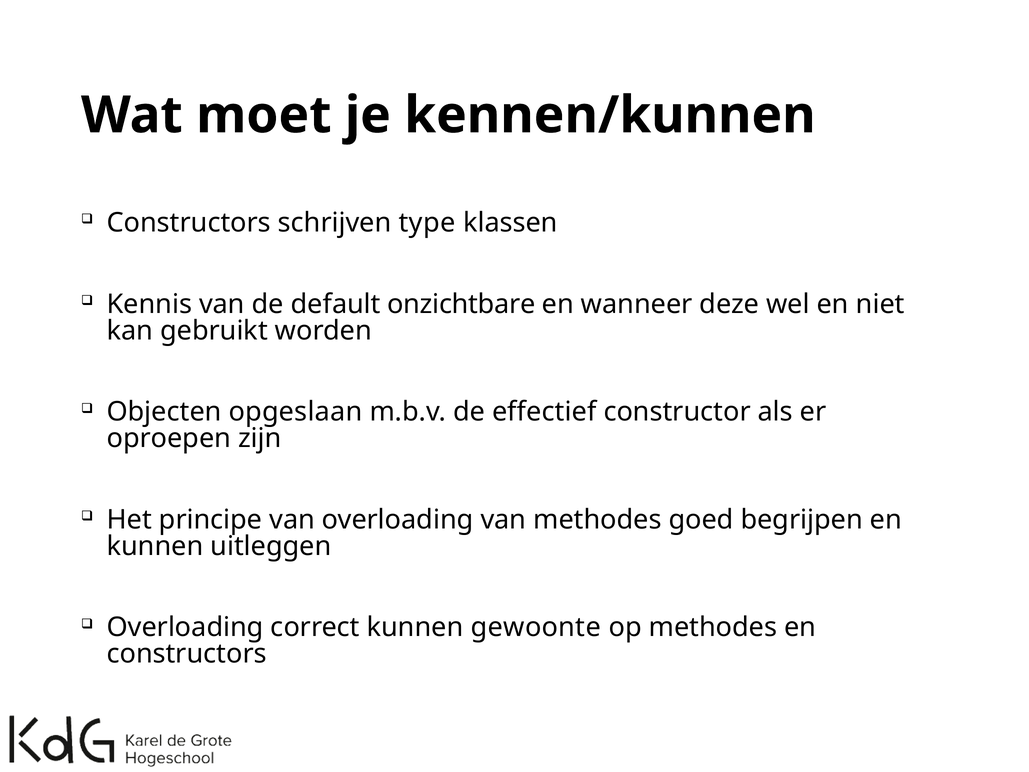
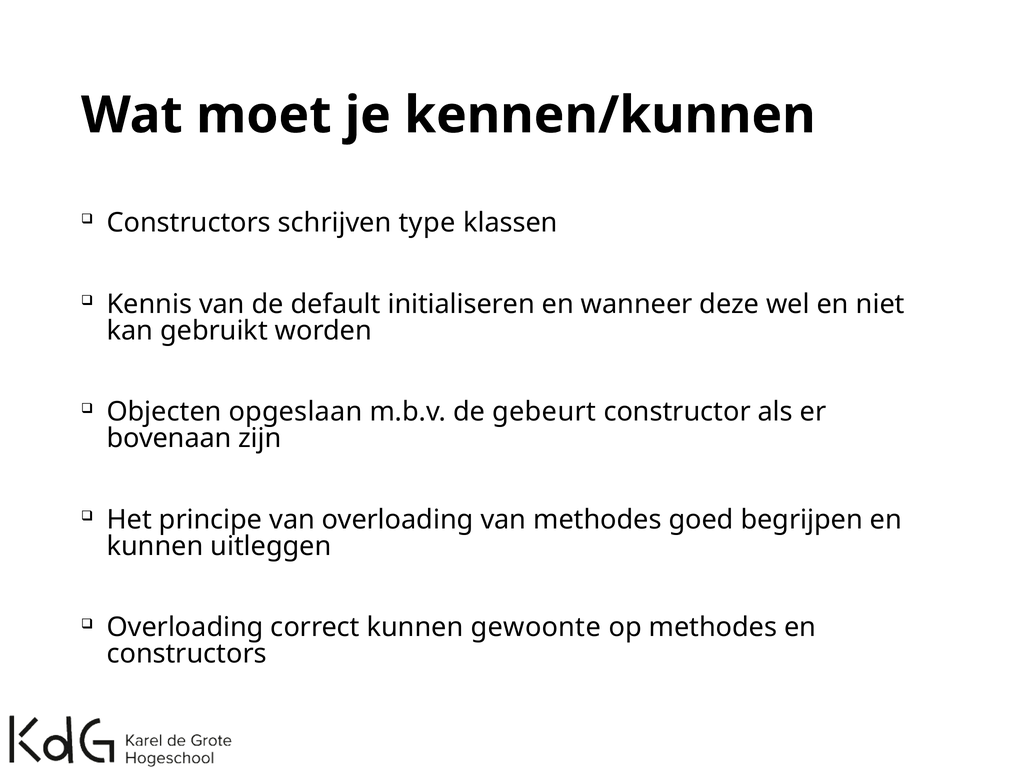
onzichtbare: onzichtbare -> initialiseren
effectief: effectief -> gebeurt
oproepen: oproepen -> bovenaan
